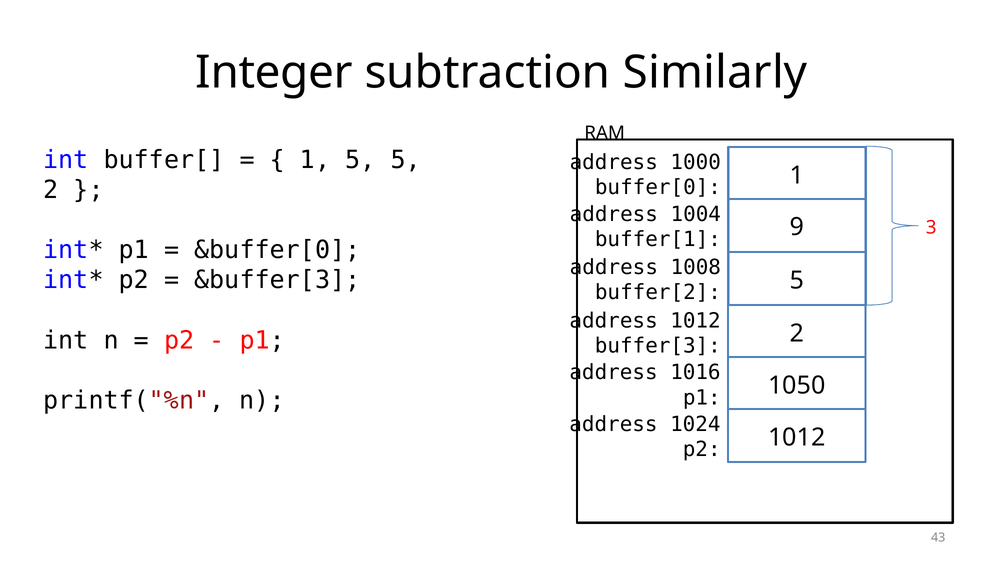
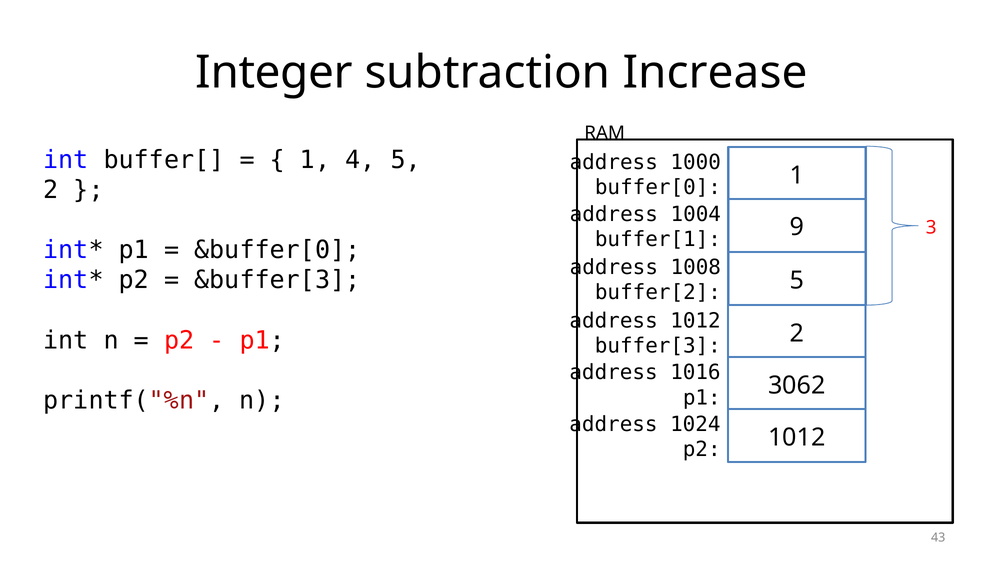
Similarly: Similarly -> Increase
1 5: 5 -> 4
1050: 1050 -> 3062
